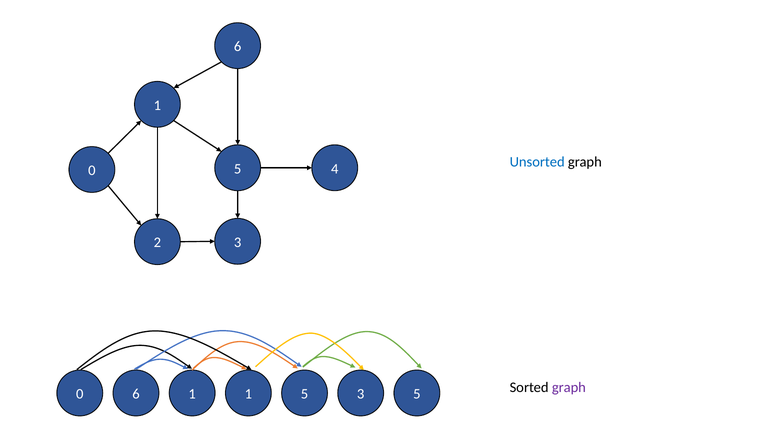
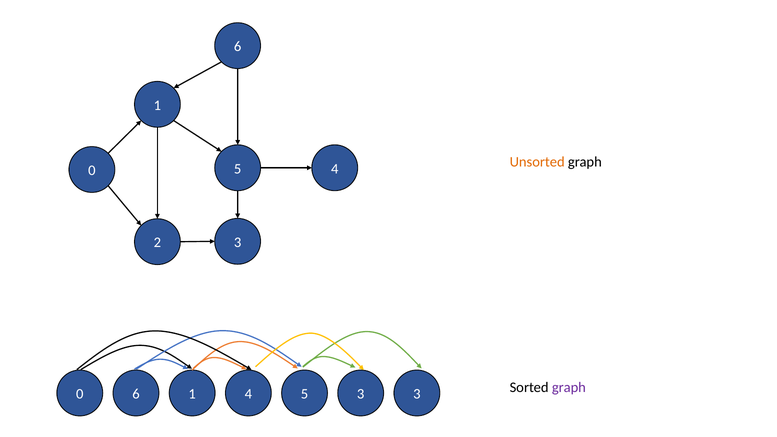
Unsorted colour: blue -> orange
1 1: 1 -> 4
3 5: 5 -> 3
